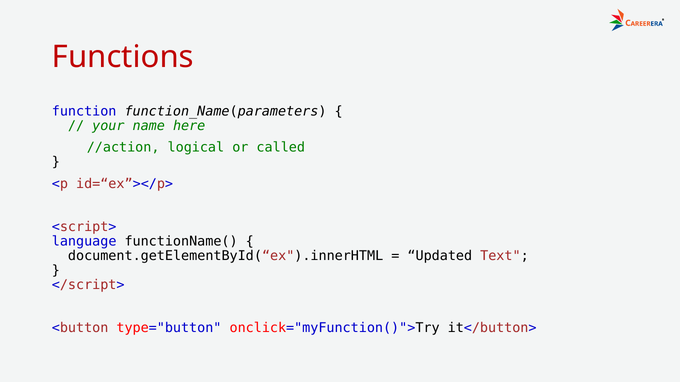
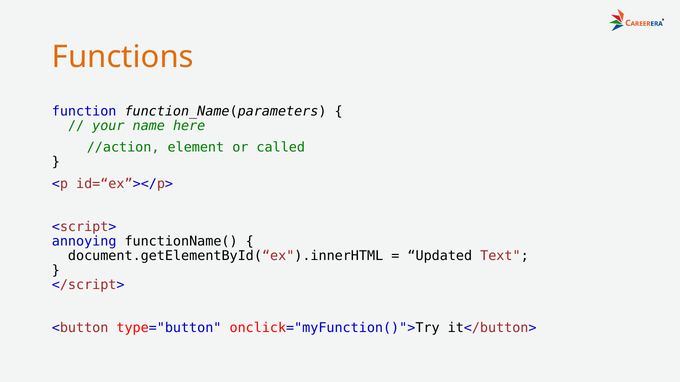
Functions colour: red -> orange
logical: logical -> element
language: language -> annoying
